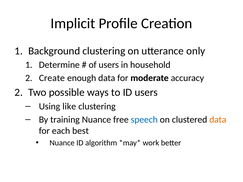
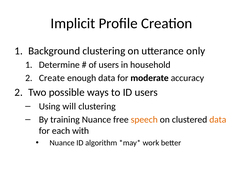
like: like -> will
speech colour: blue -> orange
best: best -> with
